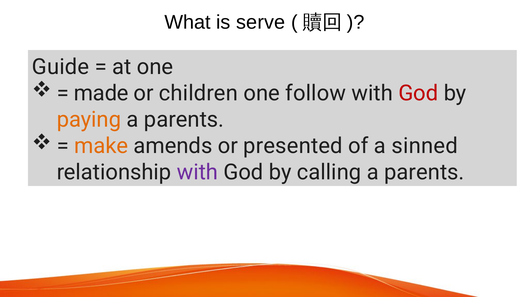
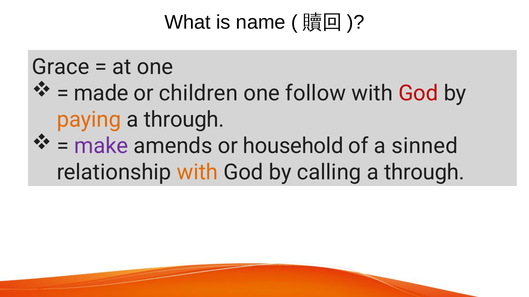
serve: serve -> name
Guide: Guide -> Grace
parents at (184, 120): parents -> through
make colour: orange -> purple
presented: presented -> household
with at (197, 173) colour: purple -> orange
parents at (424, 173): parents -> through
